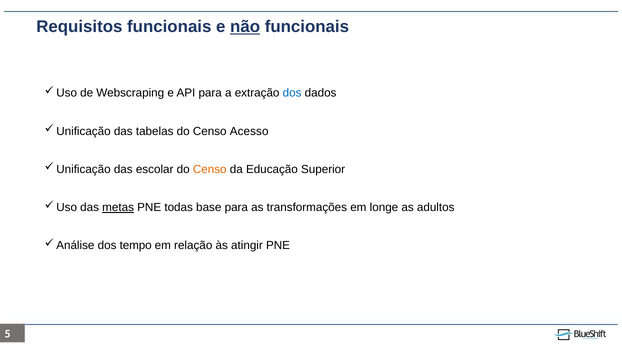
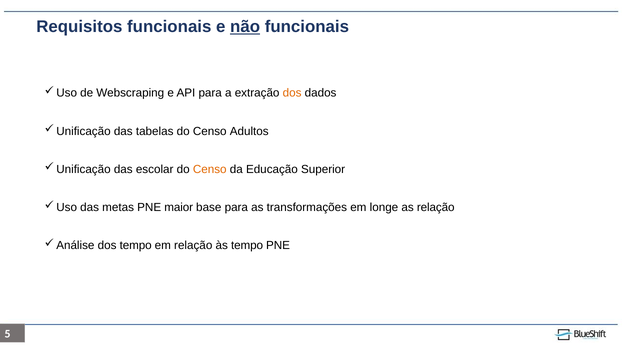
dos at (292, 93) colour: blue -> orange
Acesso: Acesso -> Adultos
metas underline: present -> none
todas: todas -> maior
as adultos: adultos -> relação
às atingir: atingir -> tempo
